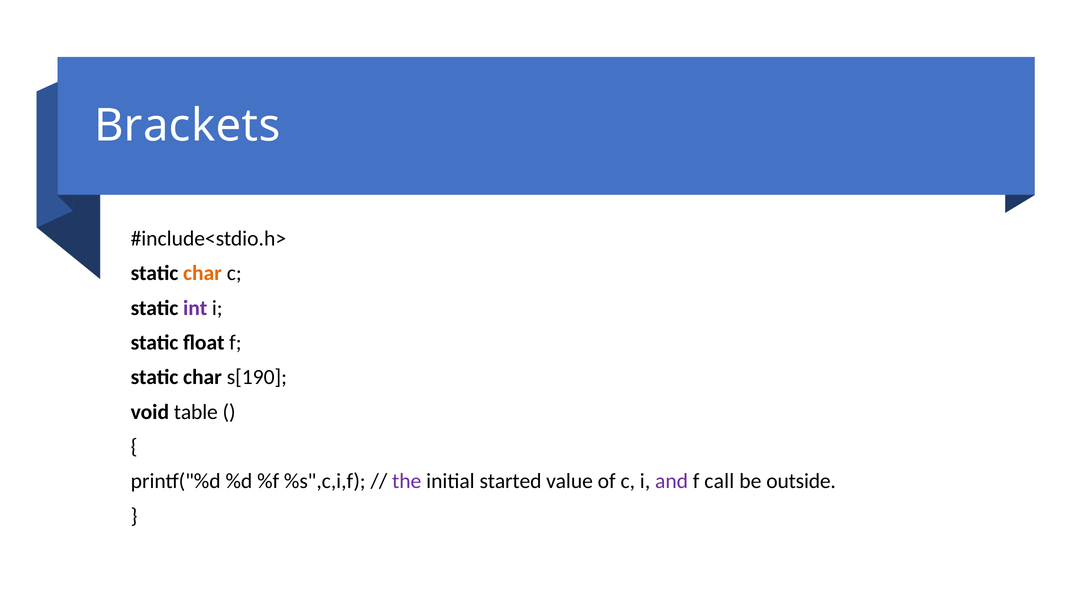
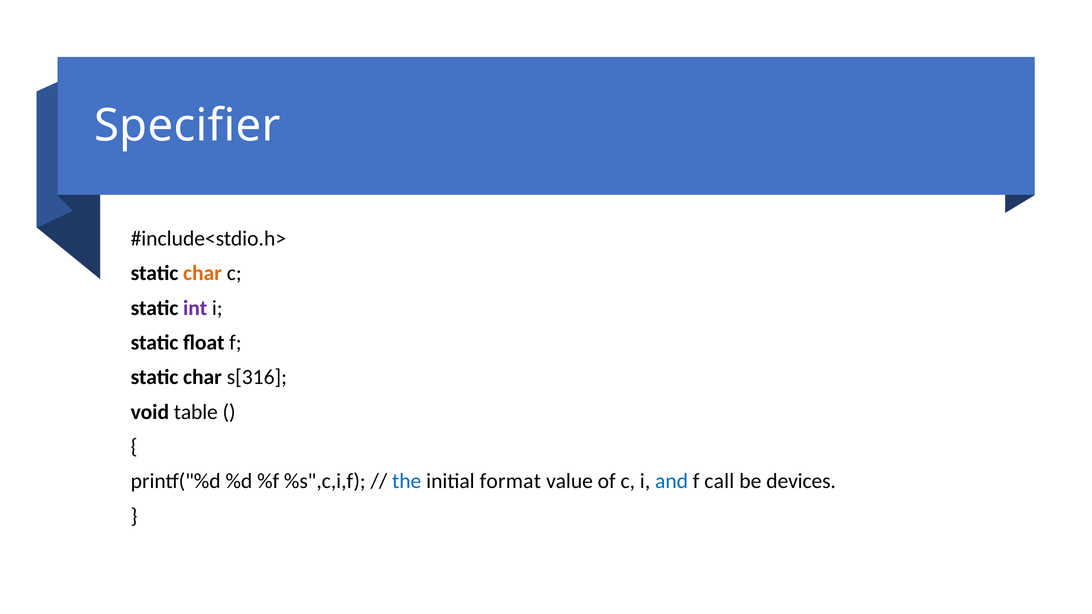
Brackets: Brackets -> Specifier
s[190: s[190 -> s[316
the colour: purple -> blue
started: started -> format
and colour: purple -> blue
outside: outside -> devices
